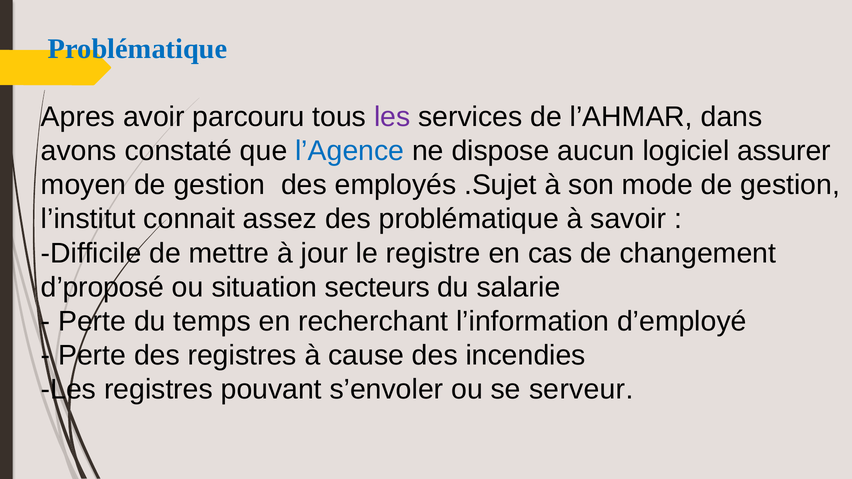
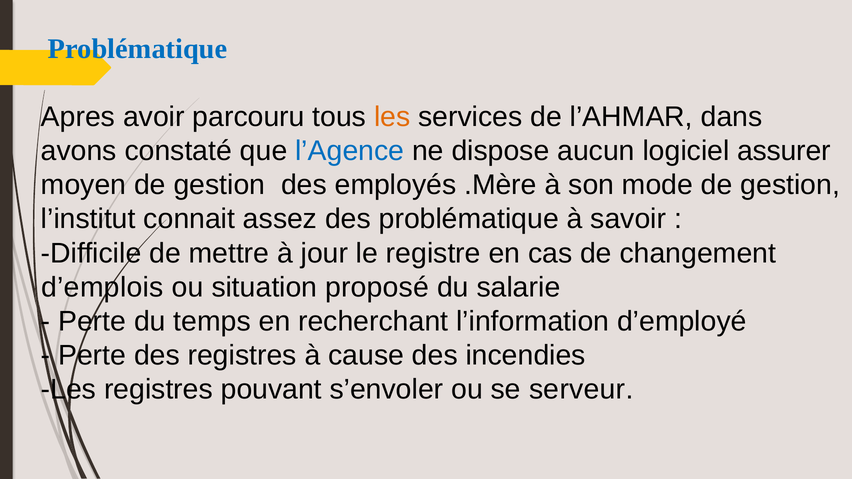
les at (392, 117) colour: purple -> orange
.Sujet: .Sujet -> .Mère
d’proposé: d’proposé -> d’emplois
secteurs: secteurs -> proposé
